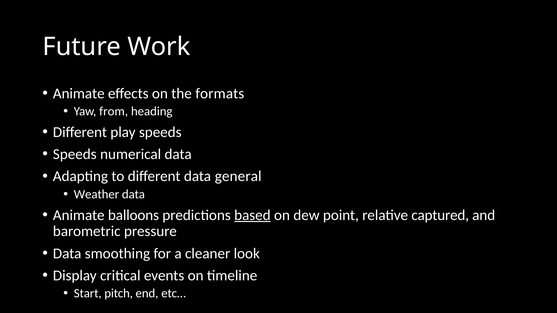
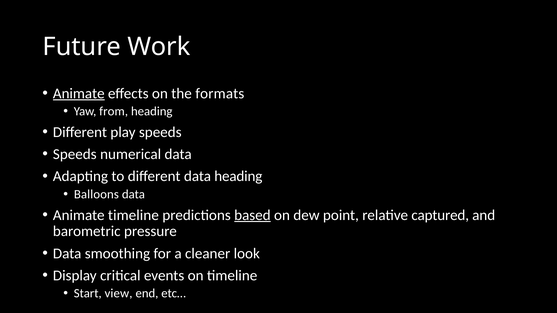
Animate at (79, 94) underline: none -> present
data general: general -> heading
Weather: Weather -> Balloons
Animate balloons: balloons -> timeline
pitch: pitch -> view
